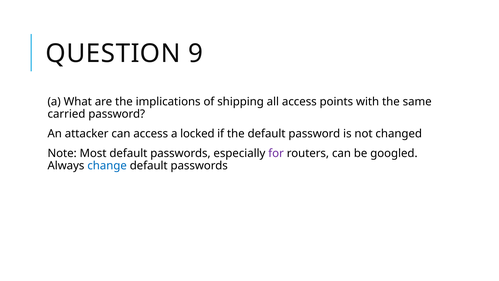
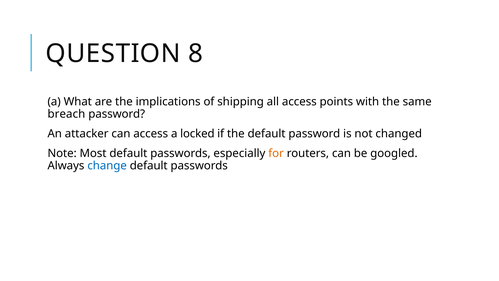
9: 9 -> 8
carried: carried -> breach
for colour: purple -> orange
